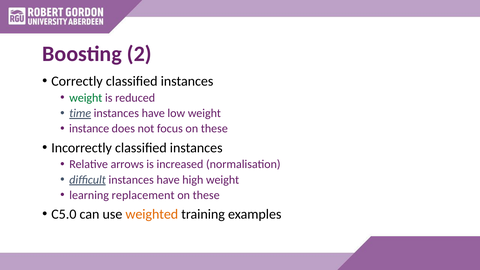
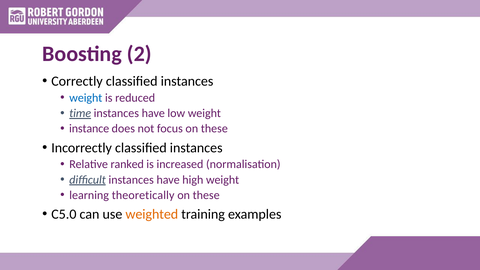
weight at (86, 98) colour: green -> blue
arrows: arrows -> ranked
replacement: replacement -> theoretically
